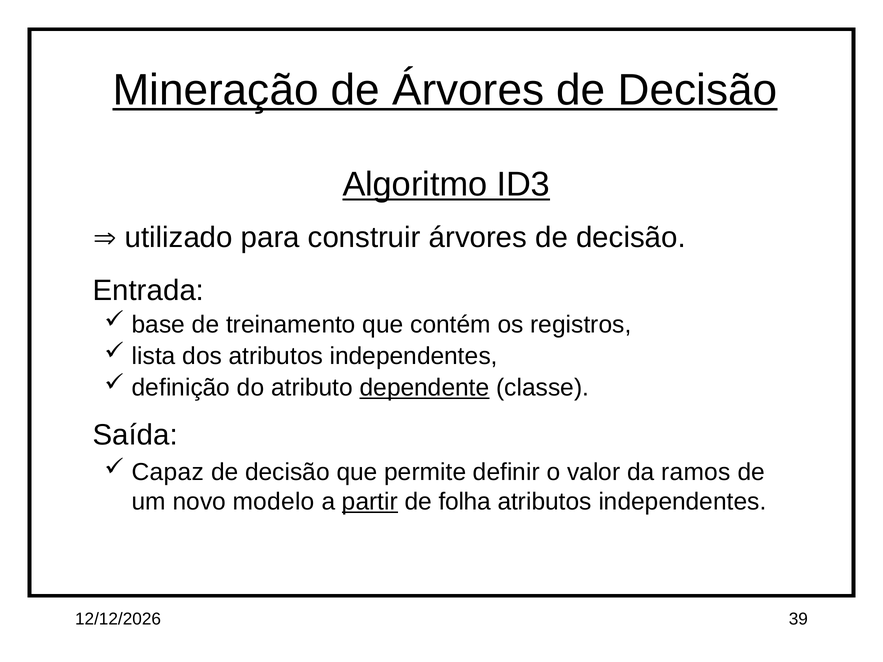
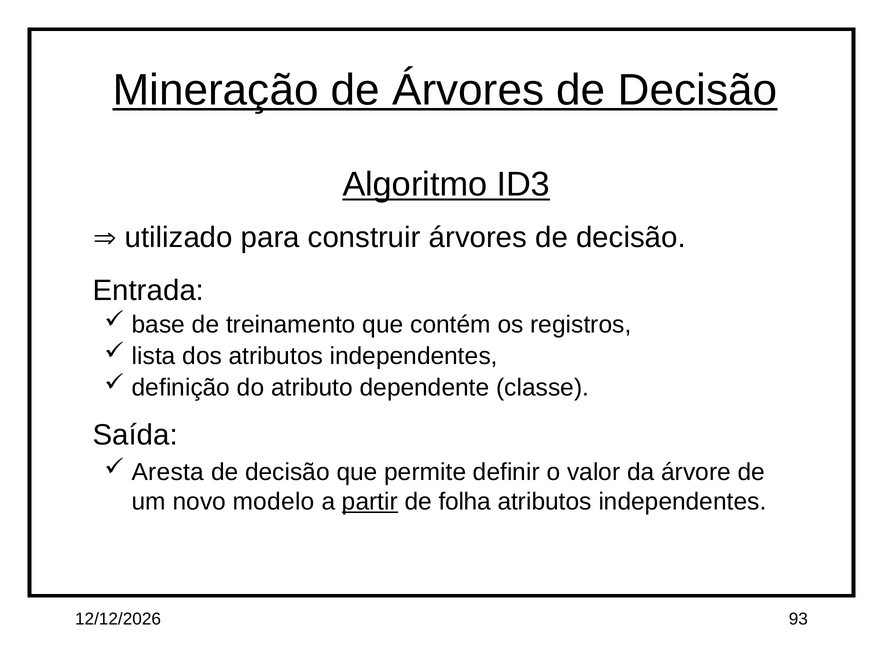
dependente underline: present -> none
Capaz: Capaz -> Aresta
ramos: ramos -> árvore
39: 39 -> 93
